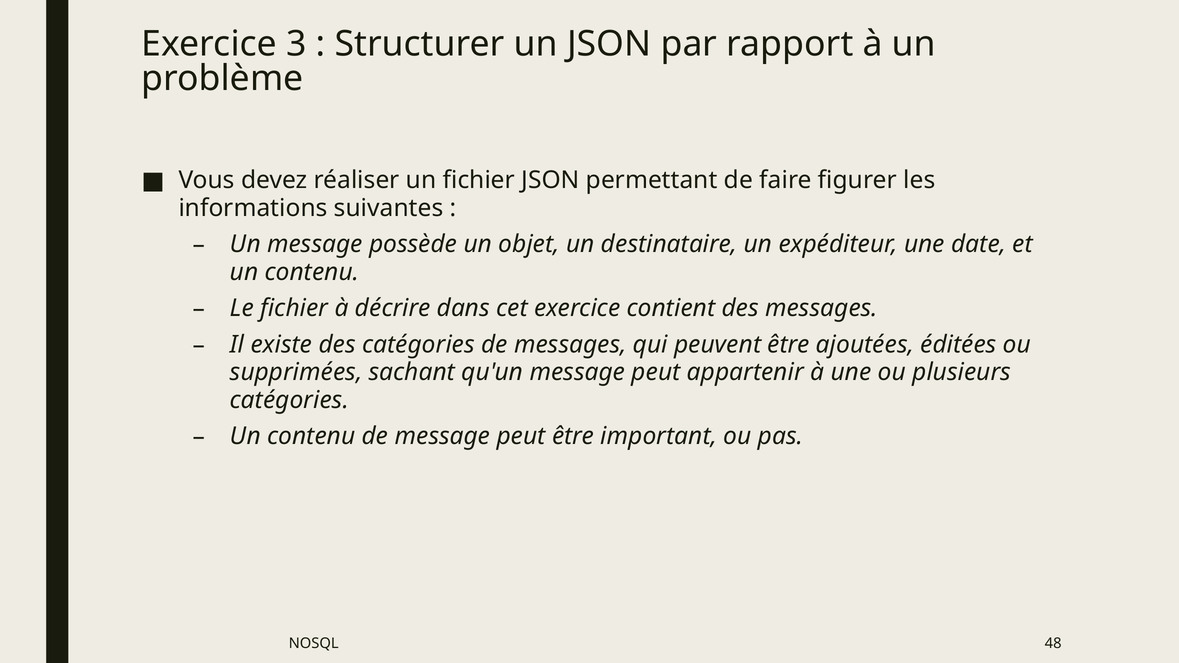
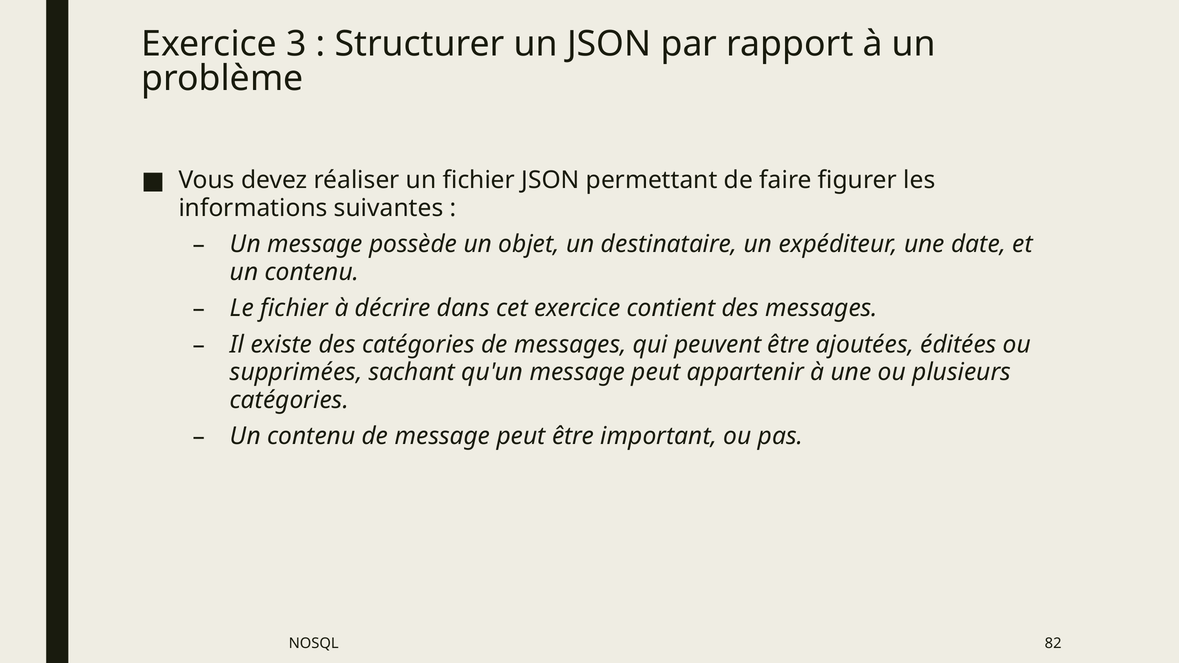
48: 48 -> 82
